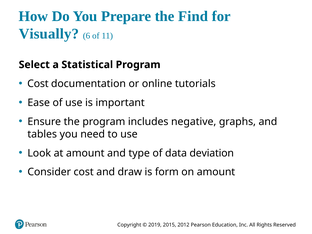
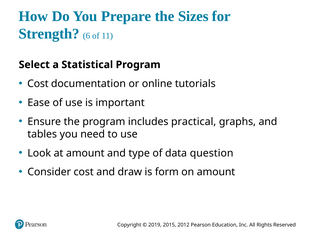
Find: Find -> Sizes
Visually: Visually -> Strength
negative: negative -> practical
deviation: deviation -> question
